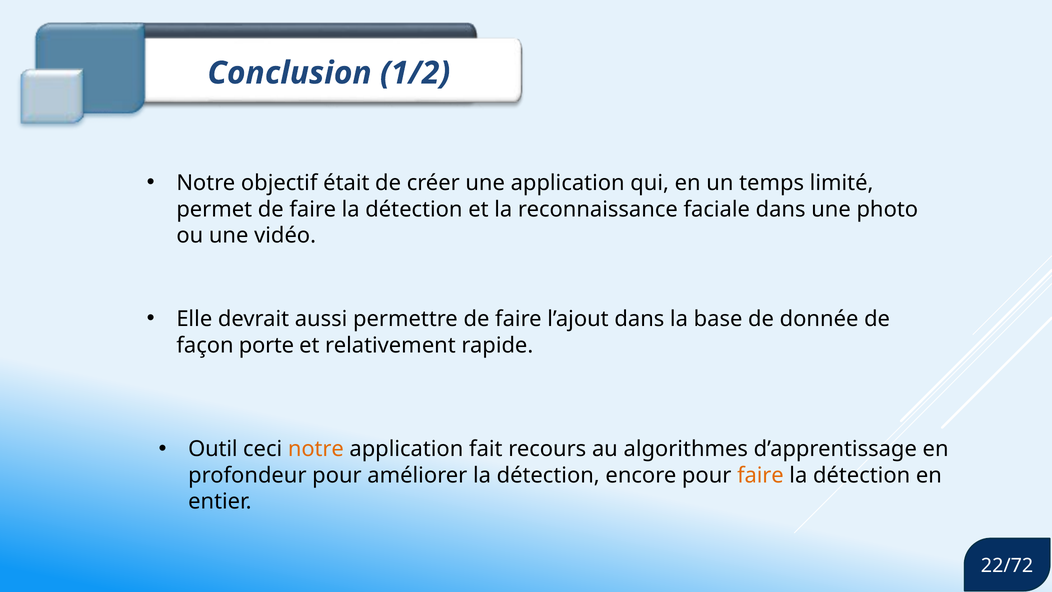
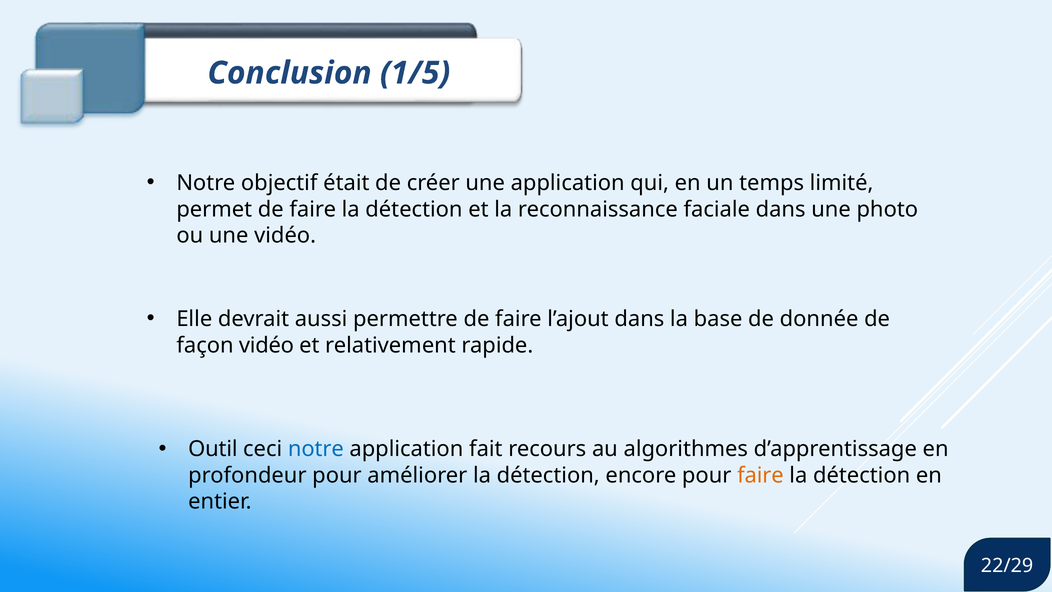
1/2: 1/2 -> 1/5
façon porte: porte -> vidéo
notre at (316, 449) colour: orange -> blue
22/72: 22/72 -> 22/29
